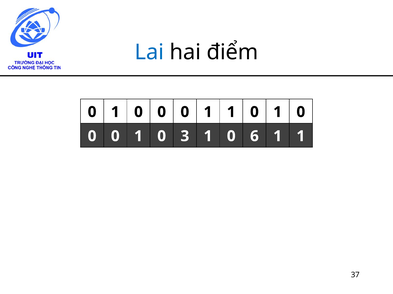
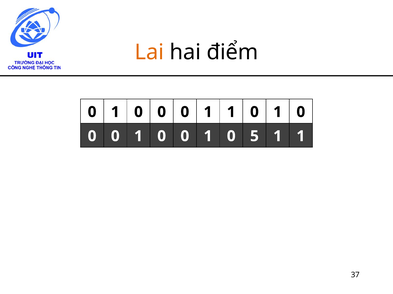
Lai colour: blue -> orange
3 at (185, 136): 3 -> 0
6: 6 -> 5
